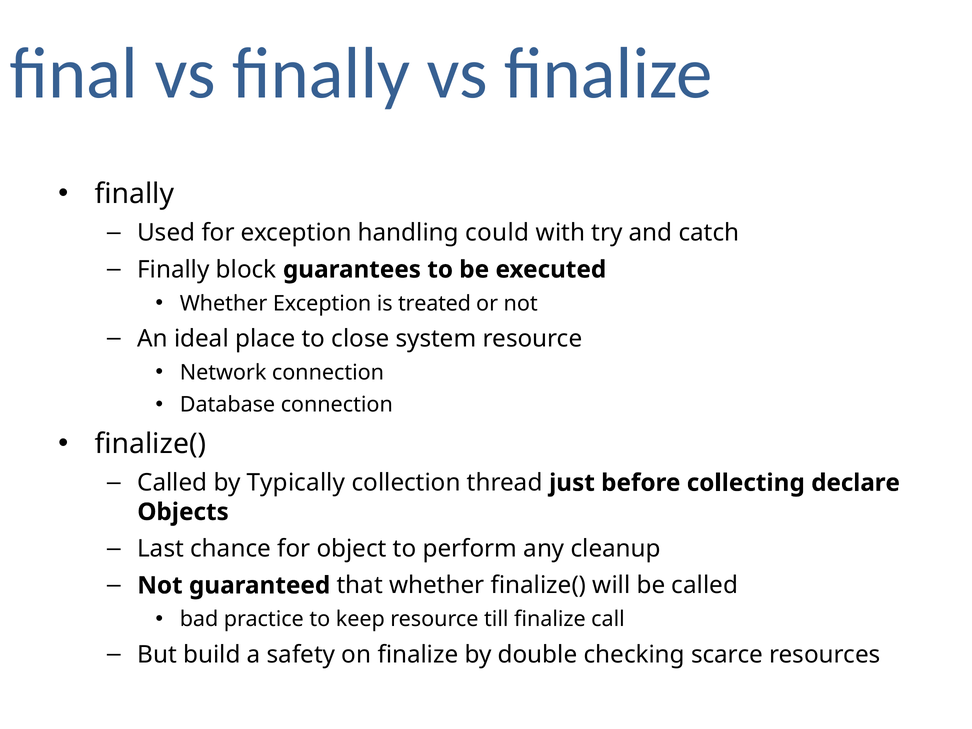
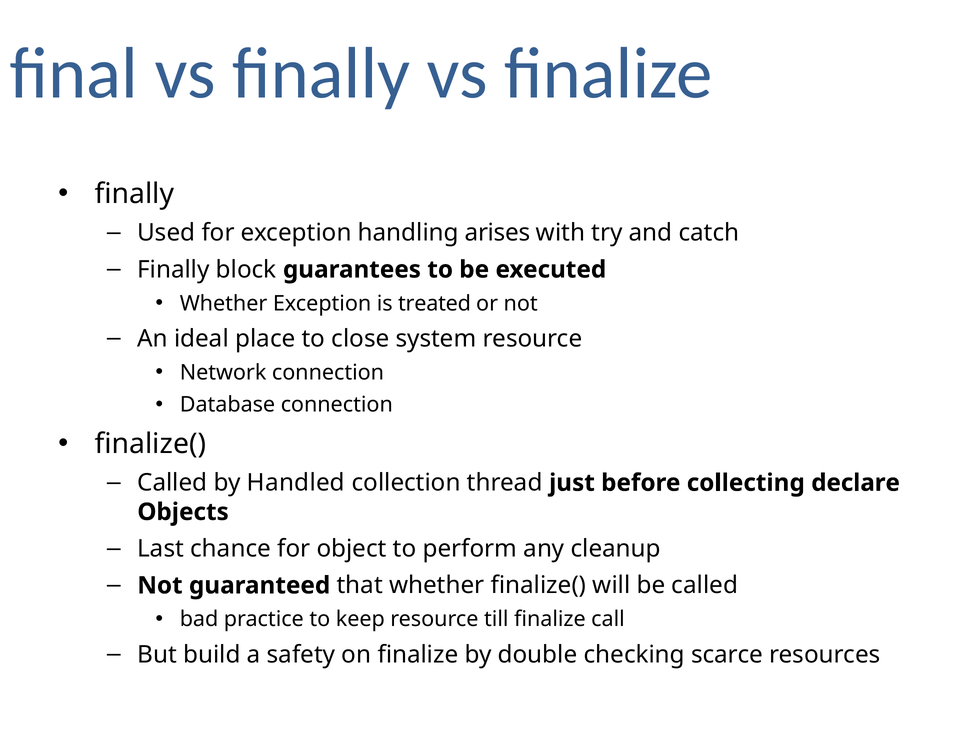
could: could -> arises
Typically: Typically -> Handled
